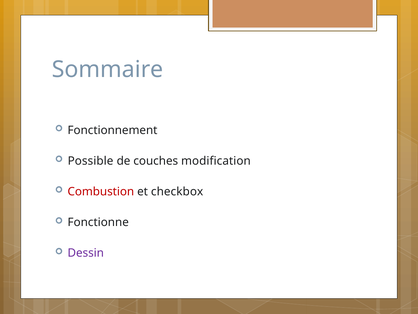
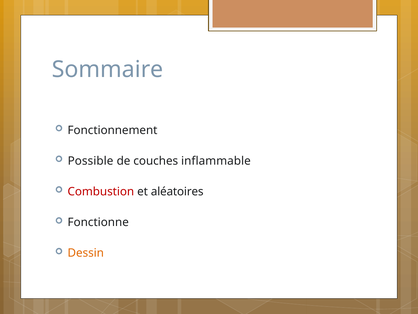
modification: modification -> inflammable
checkbox: checkbox -> aléatoires
Dessin colour: purple -> orange
